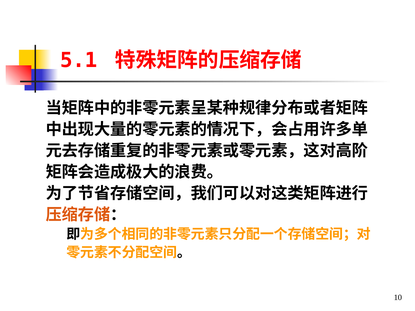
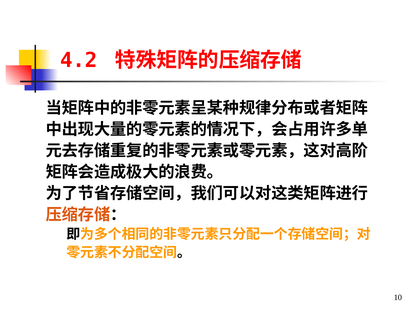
5.1: 5.1 -> 4.2
